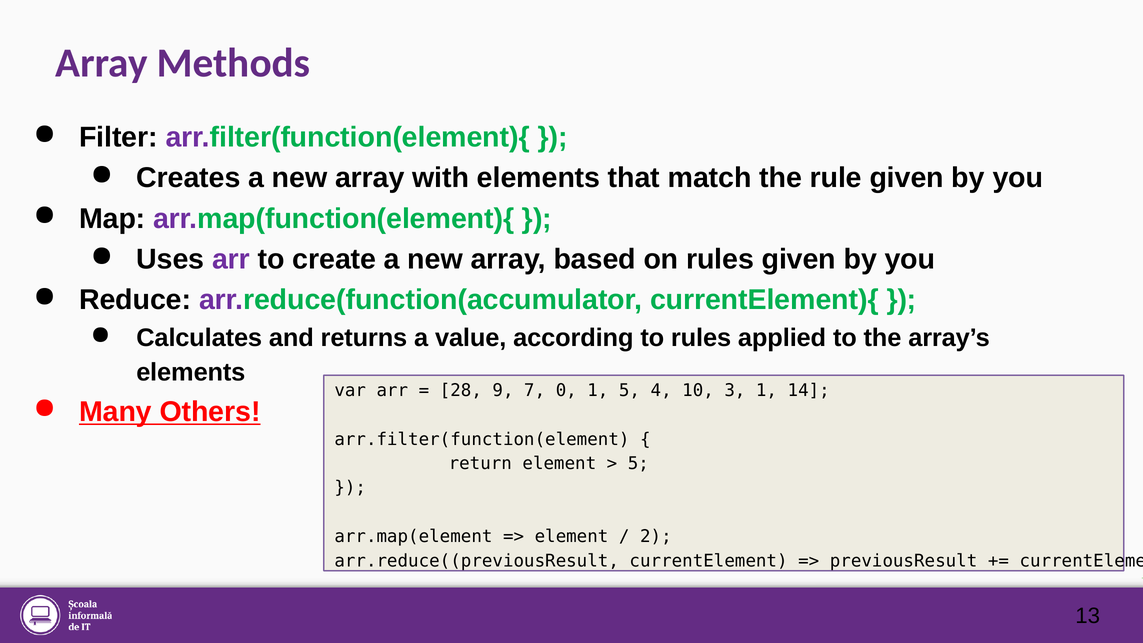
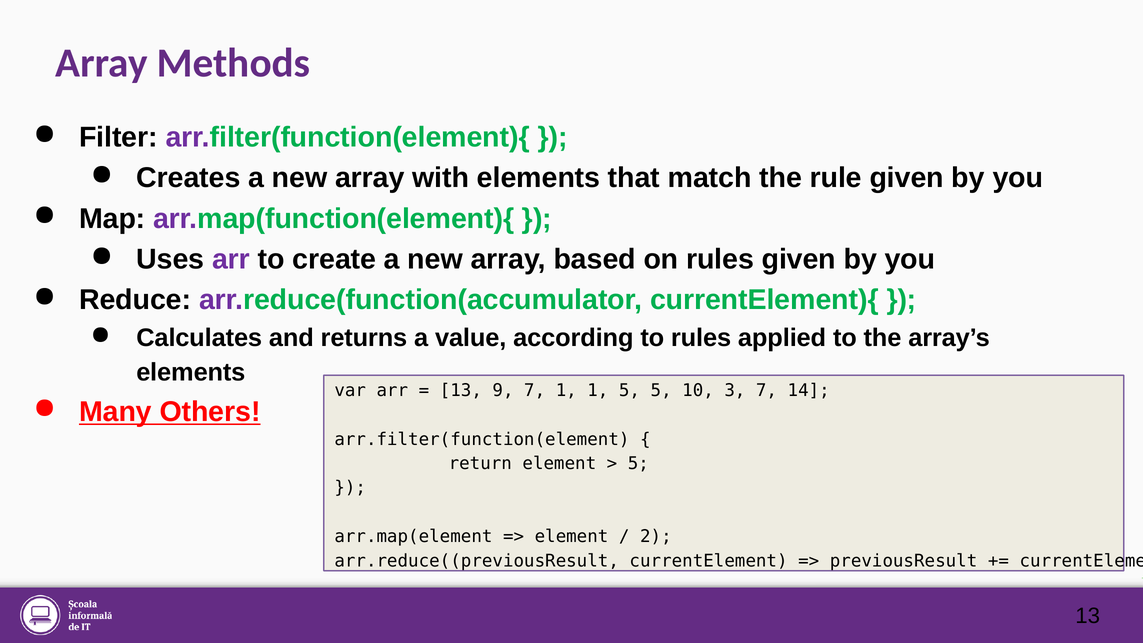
28 at (461, 391): 28 -> 13
7 0: 0 -> 1
5 4: 4 -> 5
3 1: 1 -> 7
